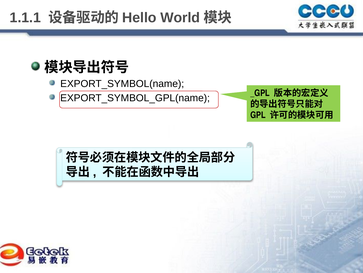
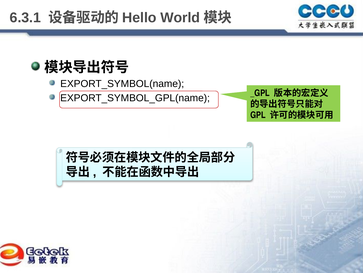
1.1.1: 1.1.1 -> 6.3.1
